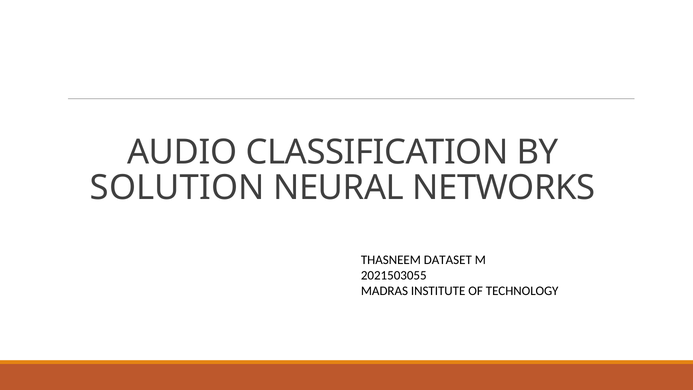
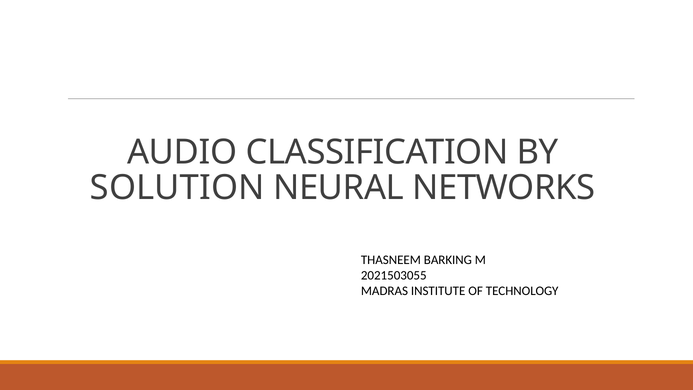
DATASET: DATASET -> BARKING
